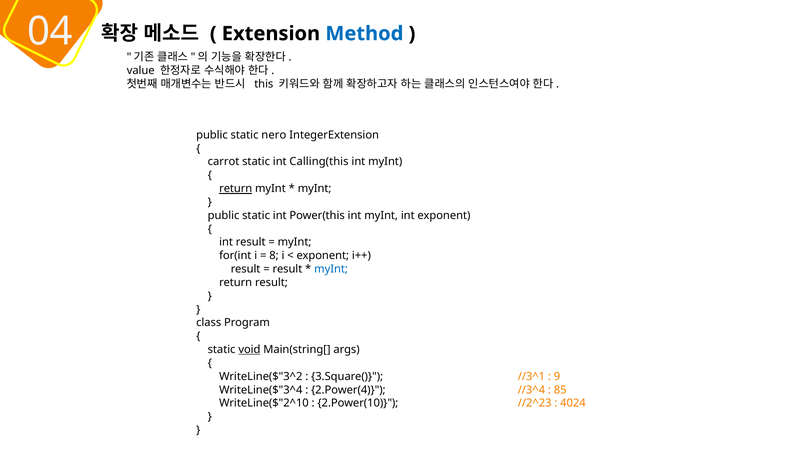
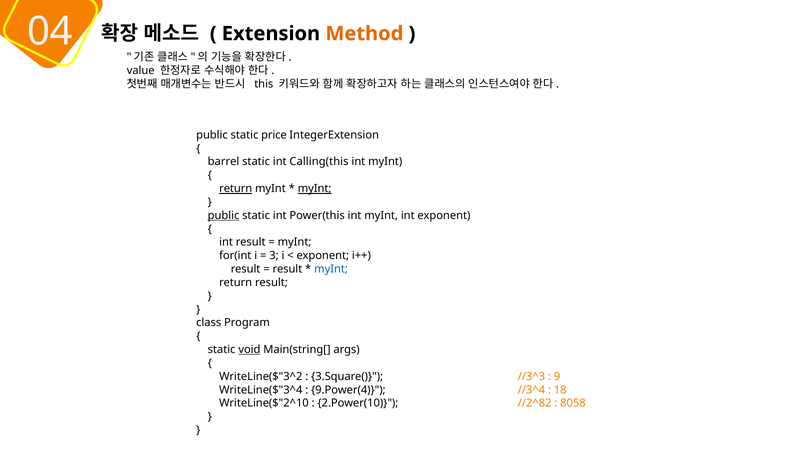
Method colour: blue -> orange
nero: nero -> price
carrot: carrot -> barrel
myInt at (315, 189) underline: none -> present
public at (224, 216) underline: none -> present
8: 8 -> 3
//3^1: //3^1 -> //3^3
2.Power(4: 2.Power(4 -> 9.Power(4
85: 85 -> 18
//2^23: //2^23 -> //2^82
4024: 4024 -> 8058
